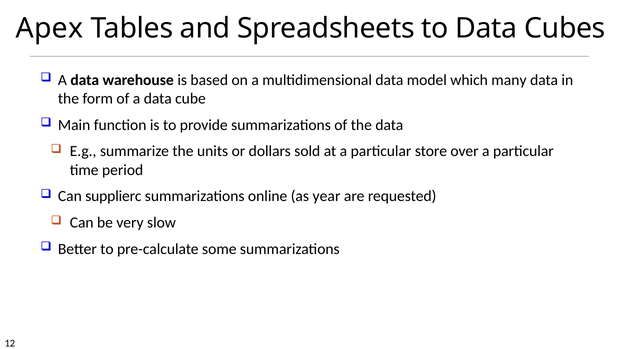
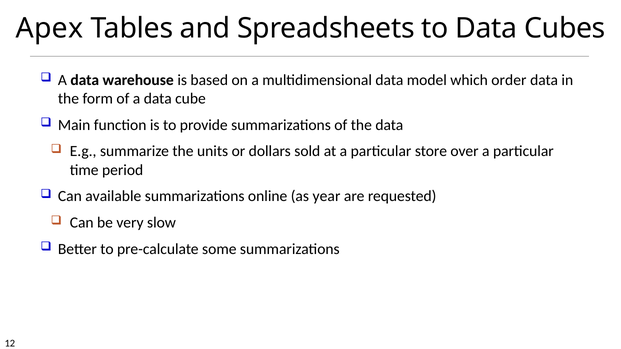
many: many -> order
supplierc: supplierc -> available
